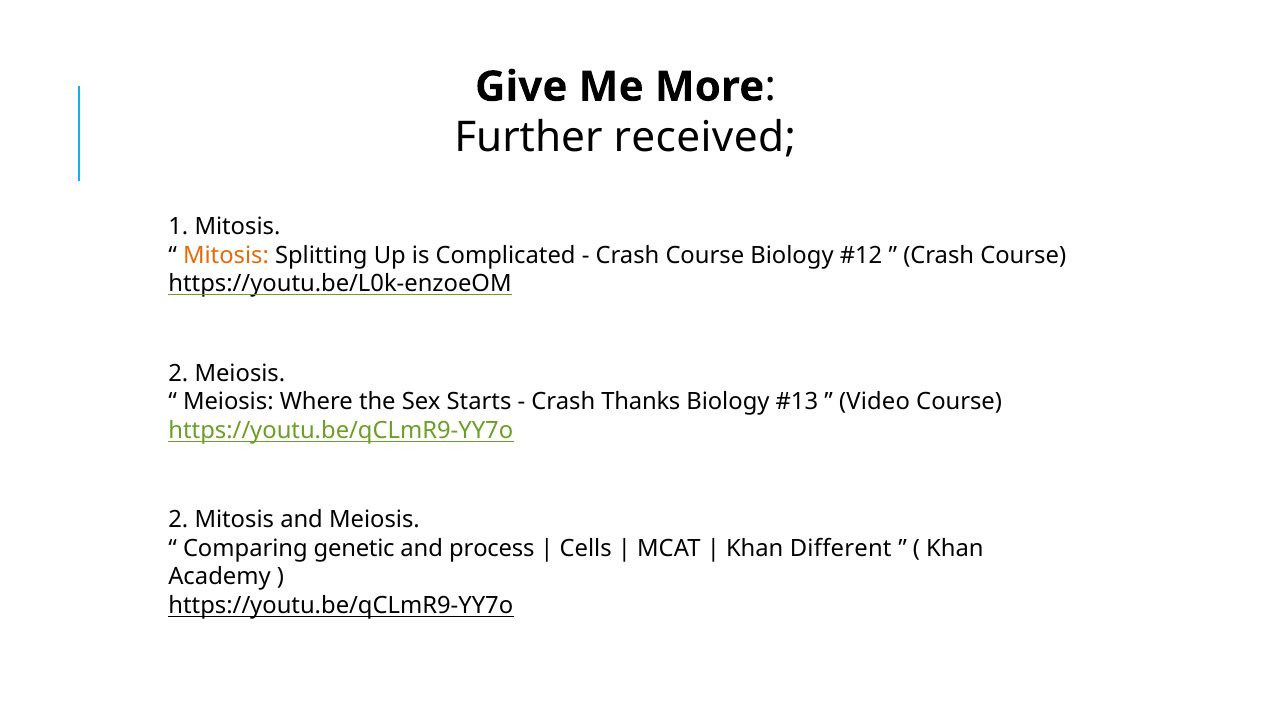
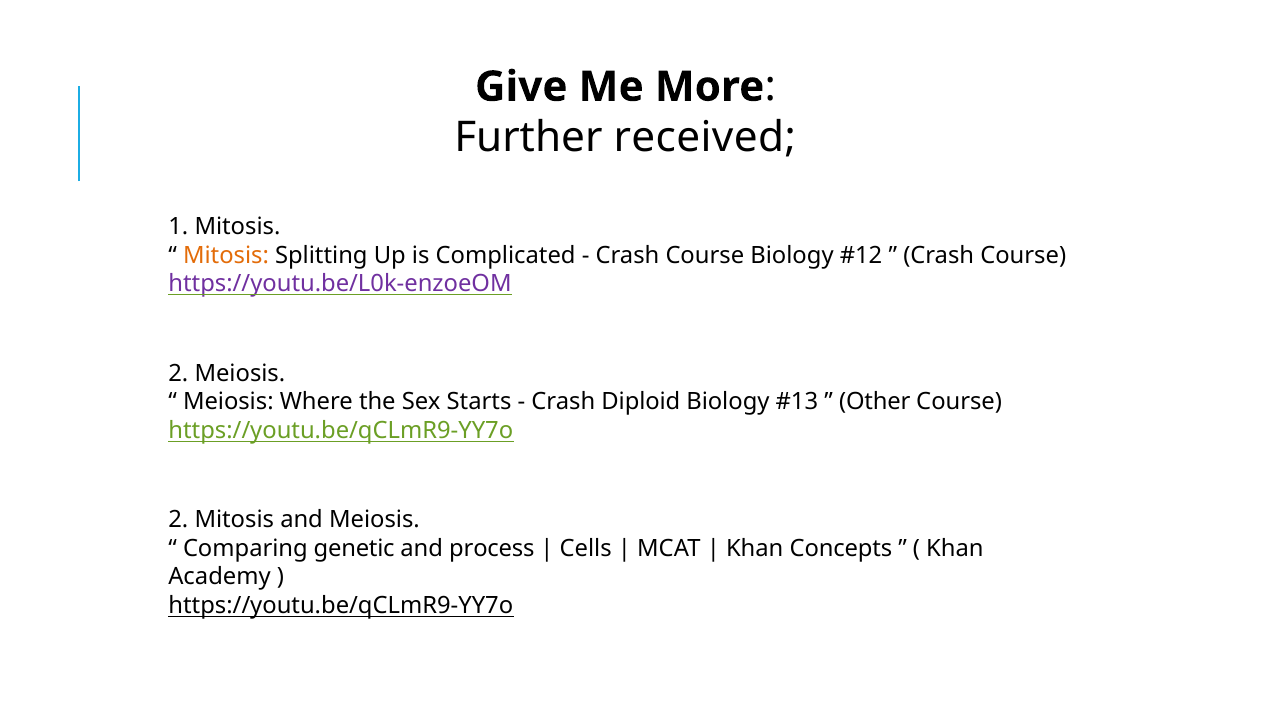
https://youtu.be/L0k-enzoeOM colour: black -> purple
Thanks: Thanks -> Diploid
Video: Video -> Other
Different: Different -> Concepts
